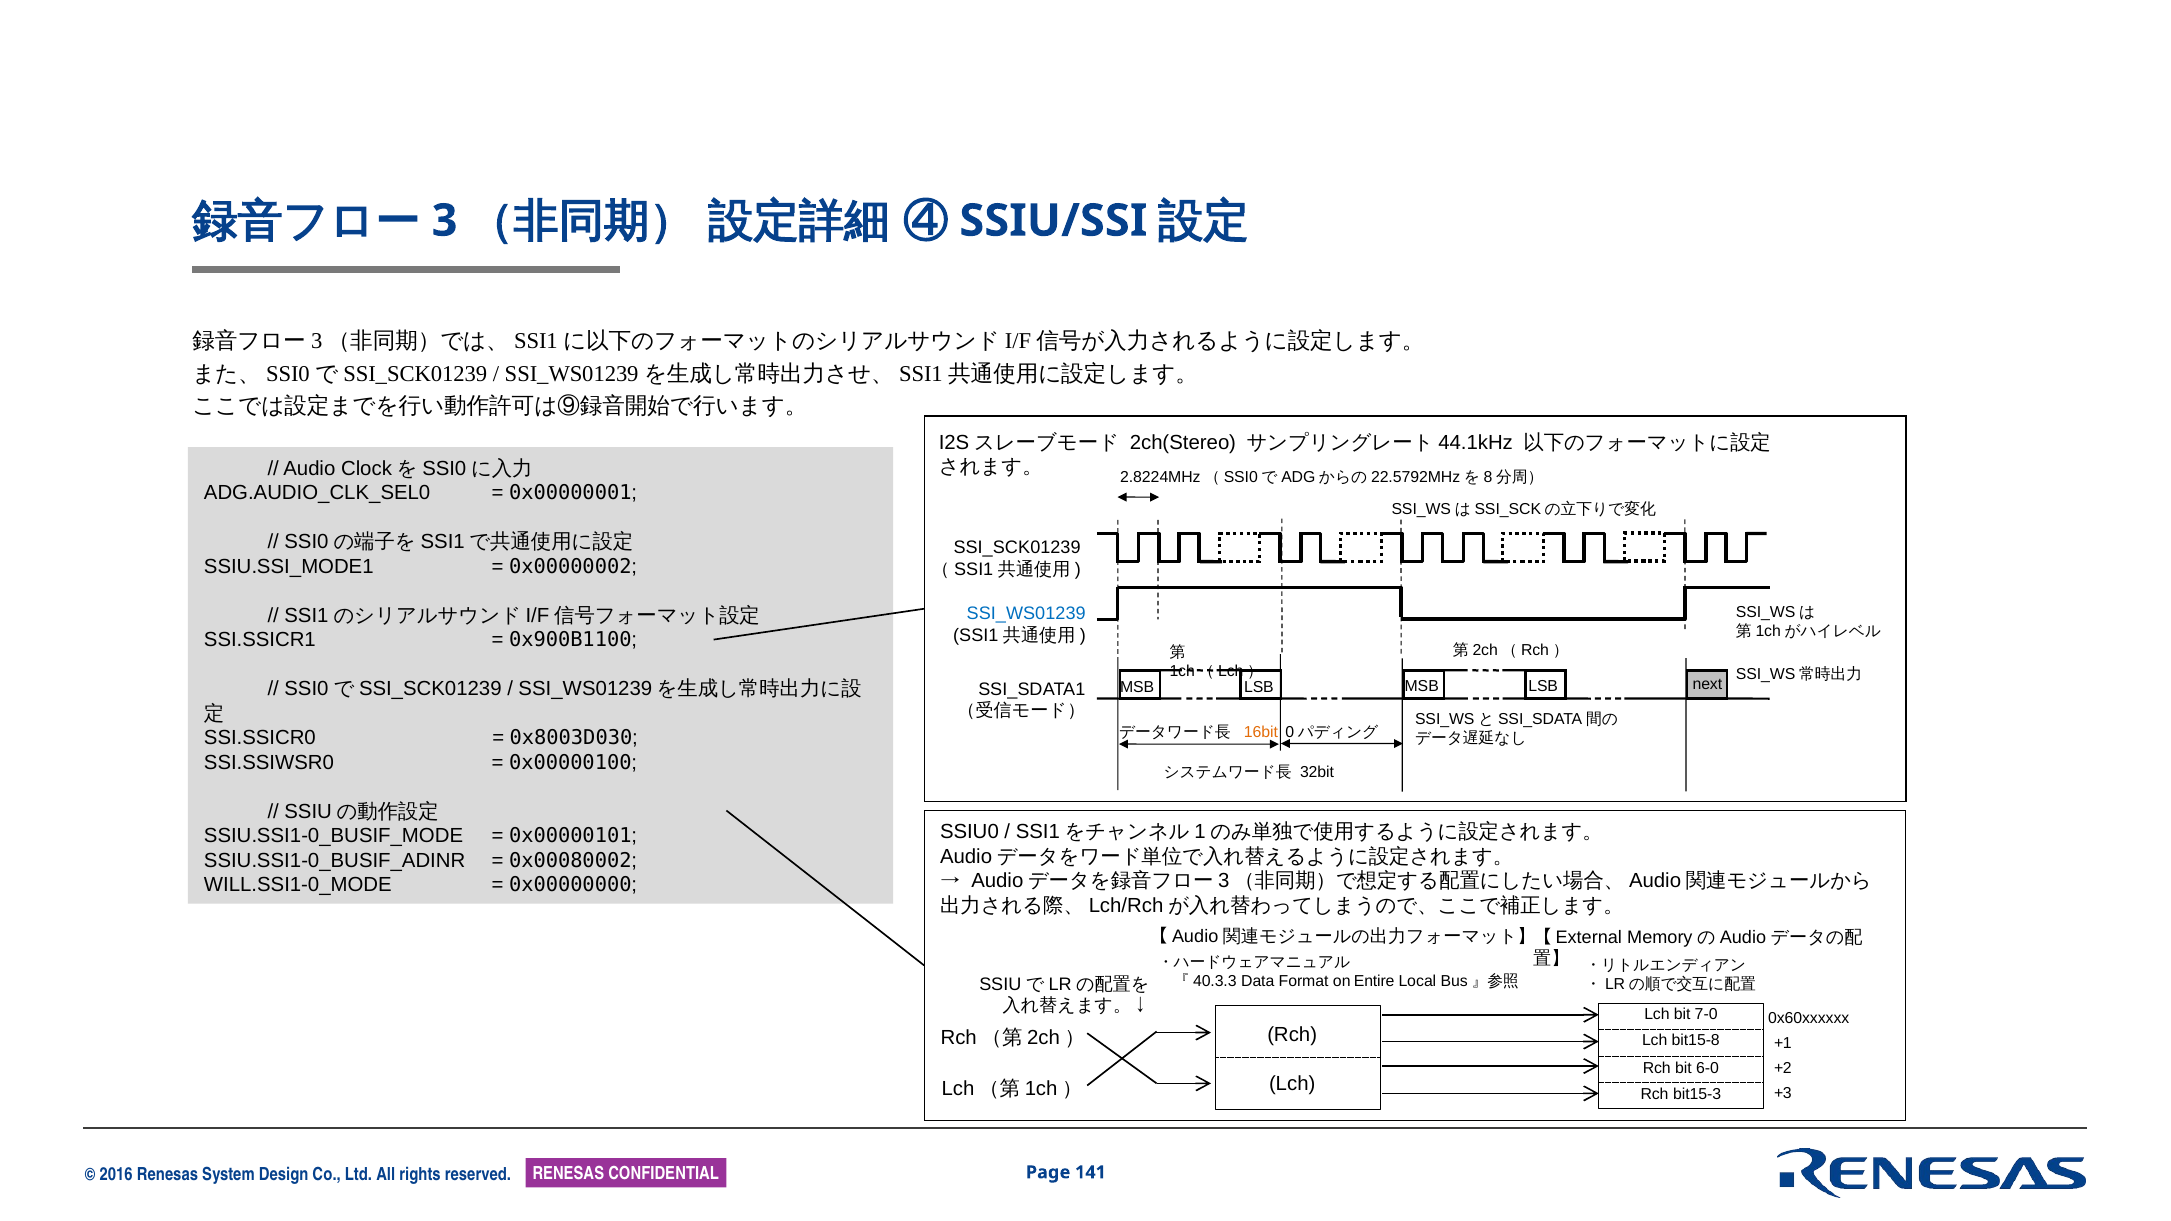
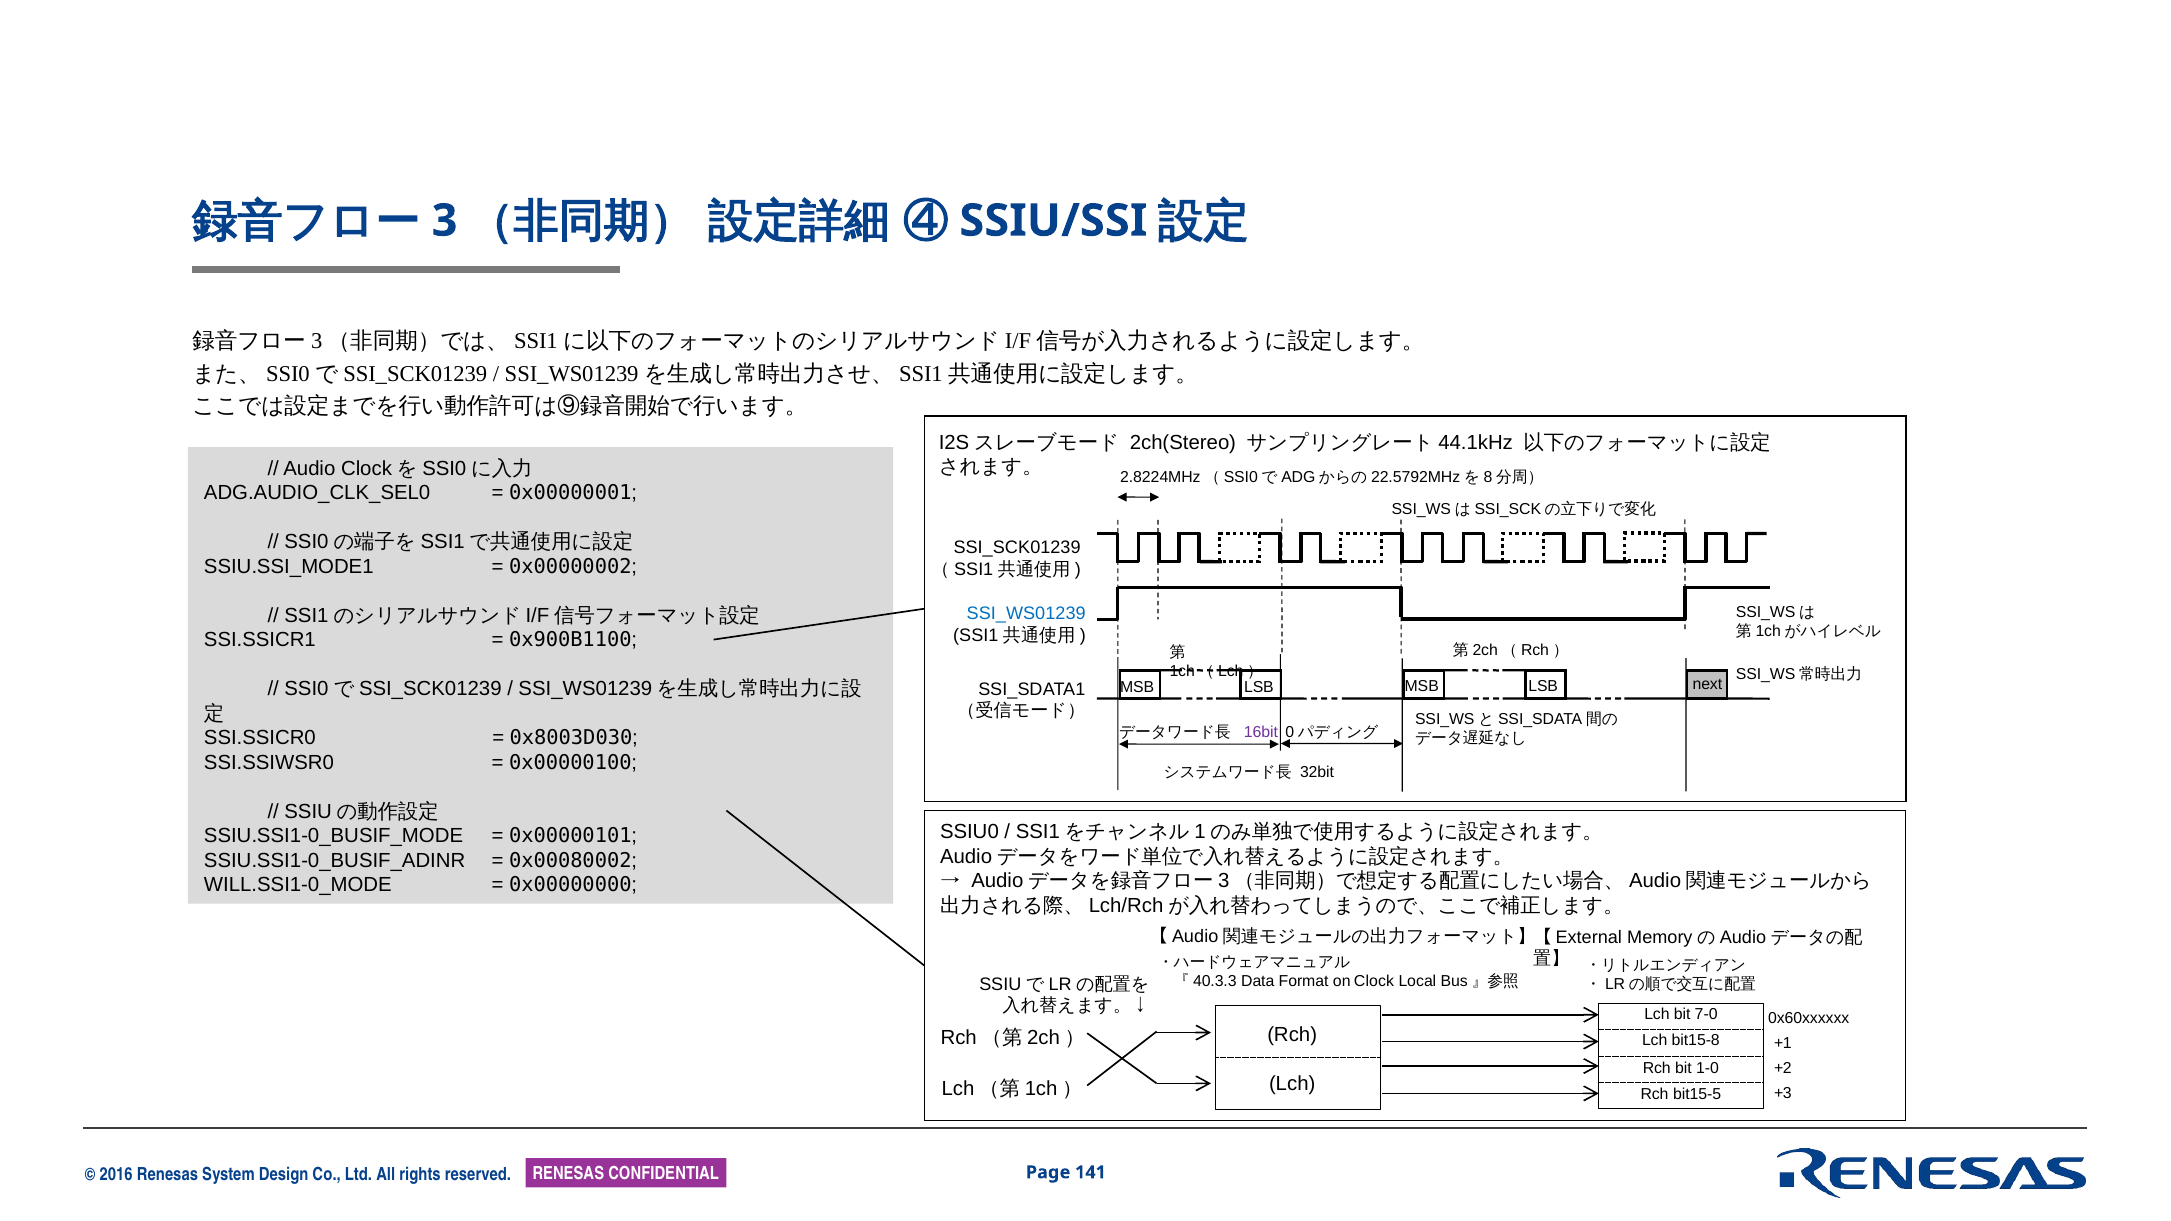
16bit colour: orange -> purple
Entire: Entire -> Clock
6-0: 6-0 -> 1-0
bit15-3: bit15-3 -> bit15-5
